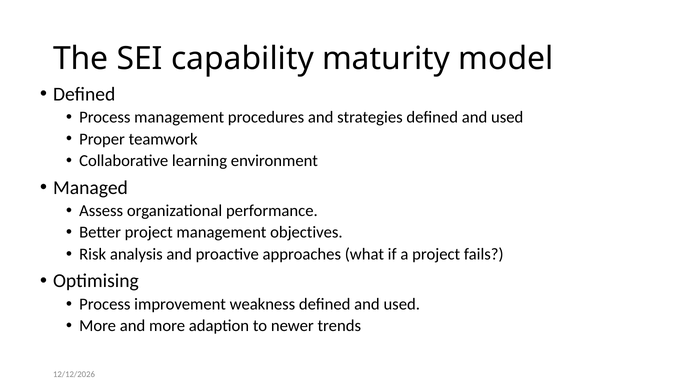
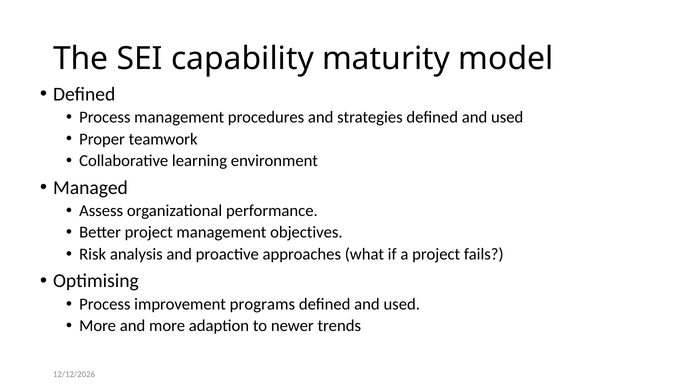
weakness: weakness -> programs
